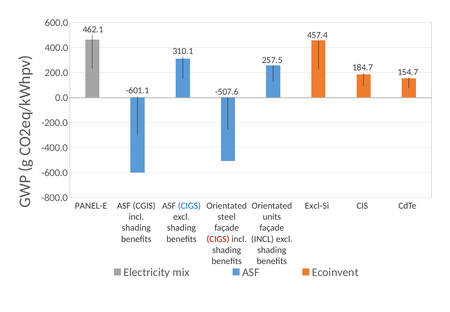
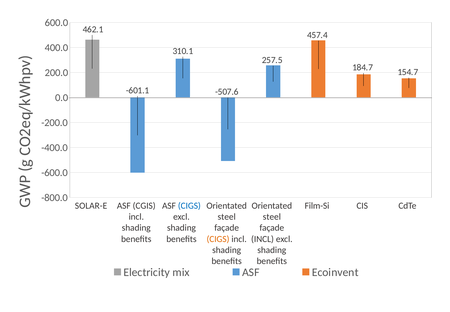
PANEL-E: PANEL-E -> SOLAR-E
Excl-Si: Excl-Si -> Film-Si
units at (272, 217): units -> steel
CIGS at (218, 239) colour: red -> orange
